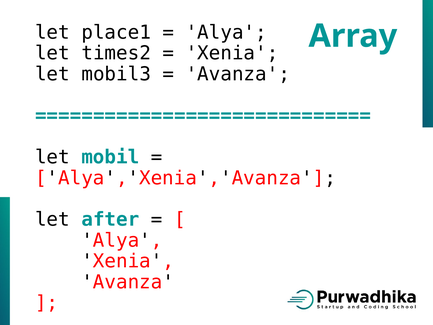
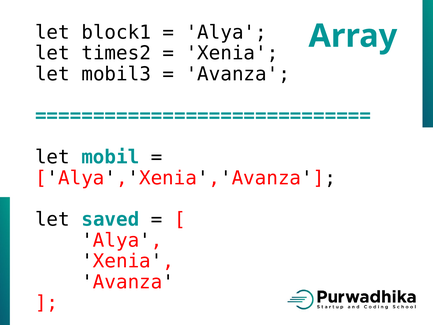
place1: place1 -> block1
after: after -> saved
